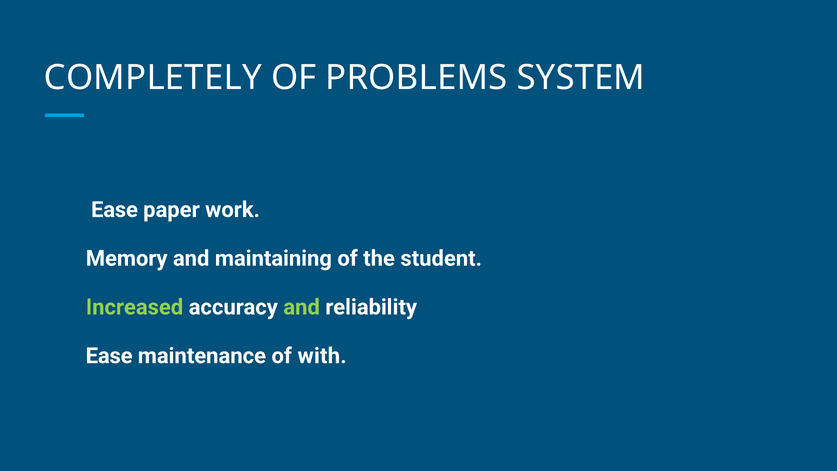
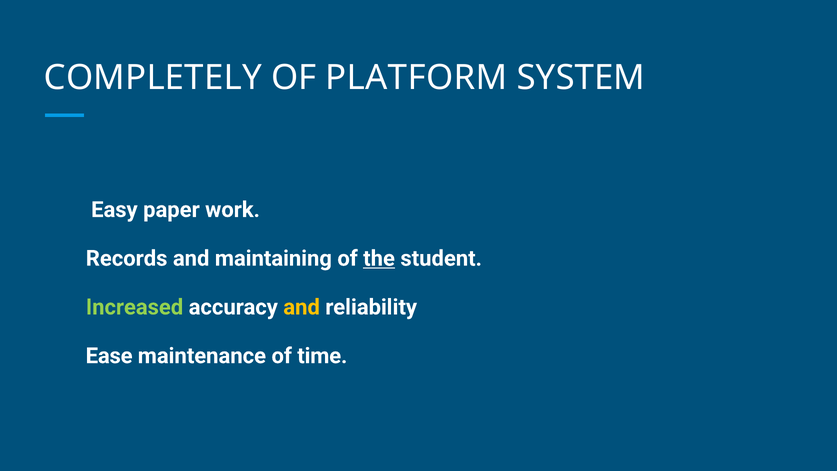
PROBLEMS: PROBLEMS -> PLATFORM
Ease at (114, 210): Ease -> Easy
Memory: Memory -> Records
the underline: none -> present
and at (302, 307) colour: light green -> yellow
with: with -> time
